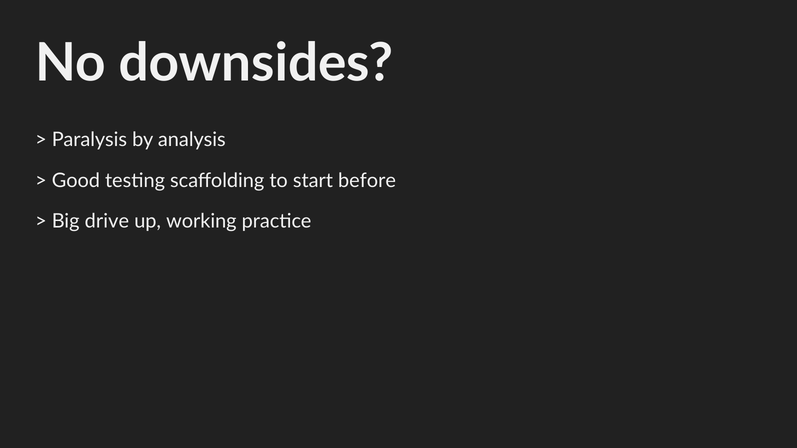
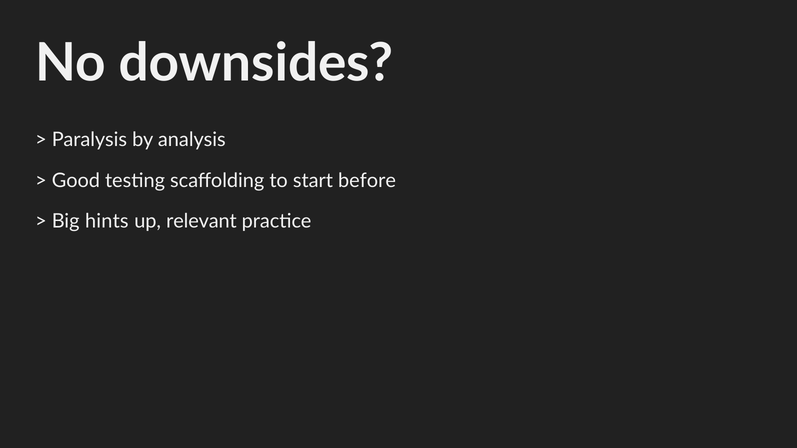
drive: drive -> hints
working: working -> relevant
